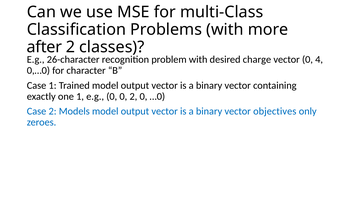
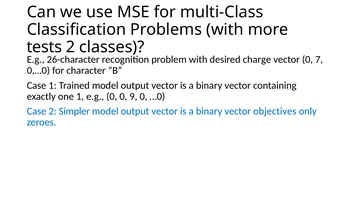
after: after -> tests
4: 4 -> 7
0 2: 2 -> 9
Models: Models -> Simpler
